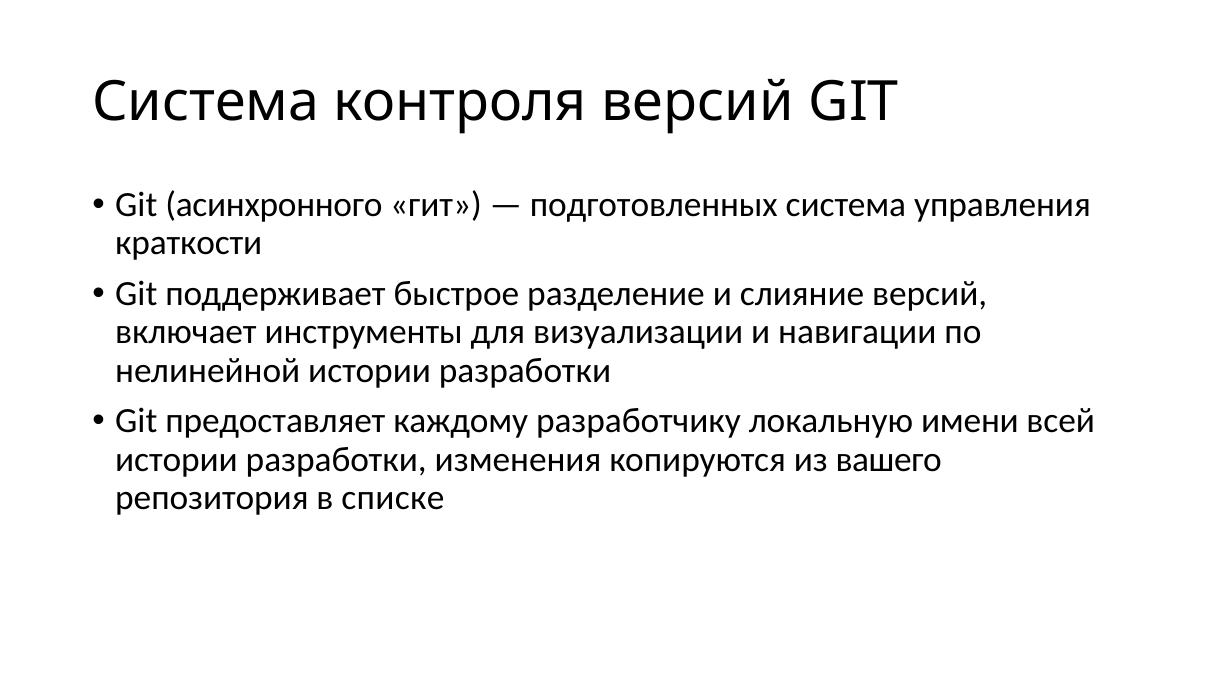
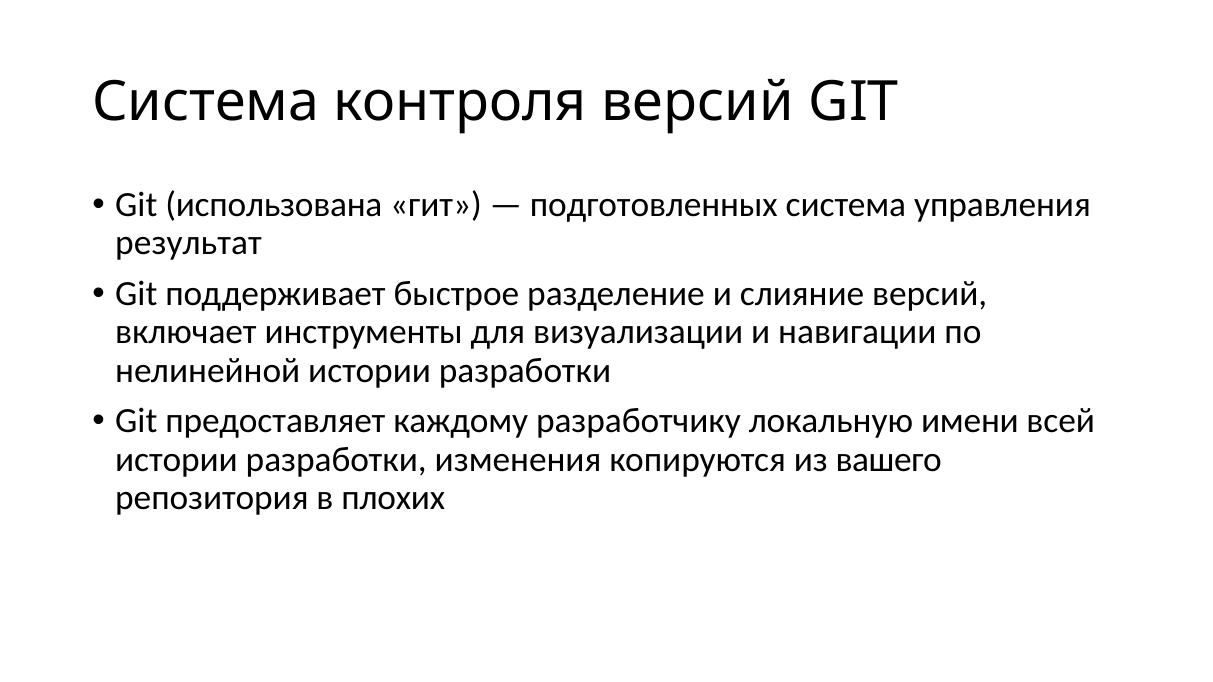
асинхронного: асинхронного -> использована
краткости: краткости -> результат
списке: списке -> плохих
